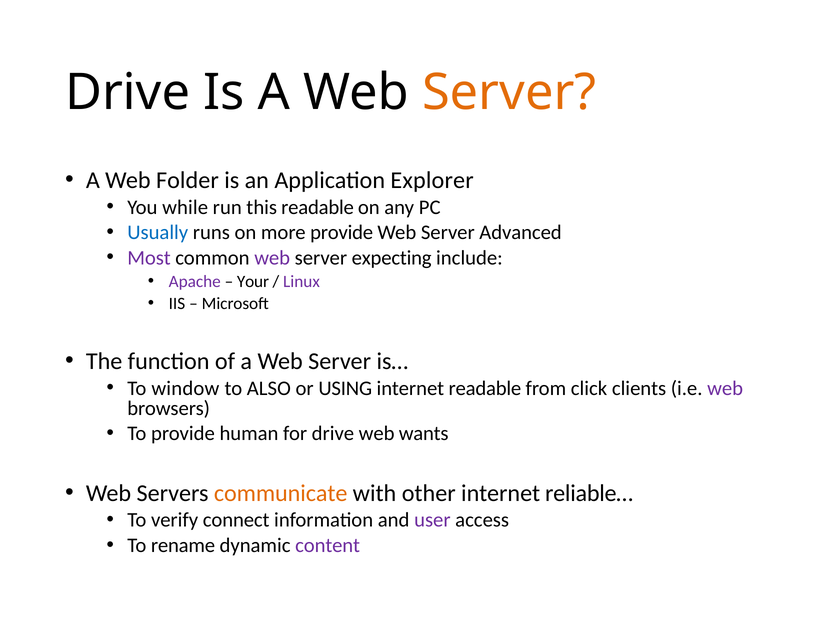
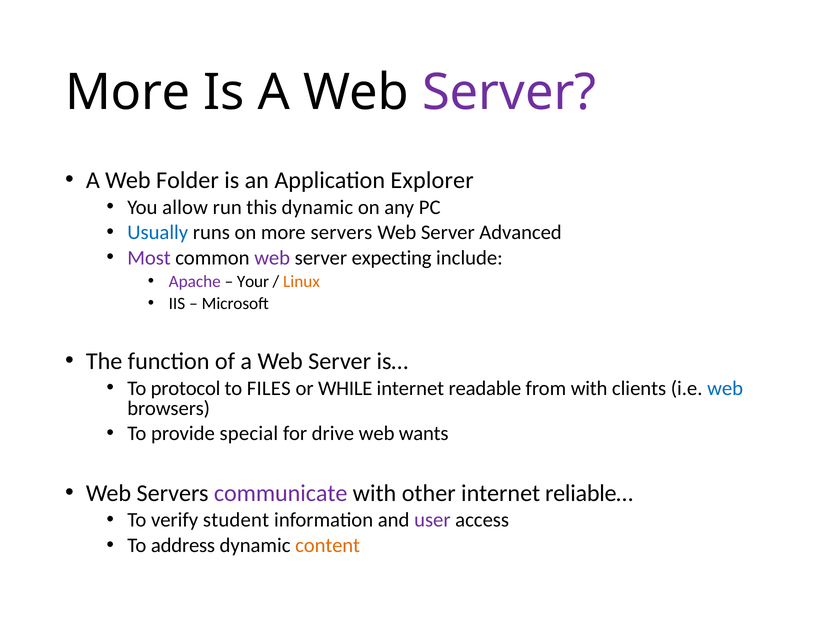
Drive at (128, 93): Drive -> More
Server at (509, 93) colour: orange -> purple
while: while -> allow
this readable: readable -> dynamic
more provide: provide -> servers
Linux colour: purple -> orange
window: window -> protocol
ALSO: ALSO -> FILES
USING: USING -> WHILE
from click: click -> with
web at (725, 388) colour: purple -> blue
human: human -> special
communicate colour: orange -> purple
connect: connect -> student
rename: rename -> address
content colour: purple -> orange
